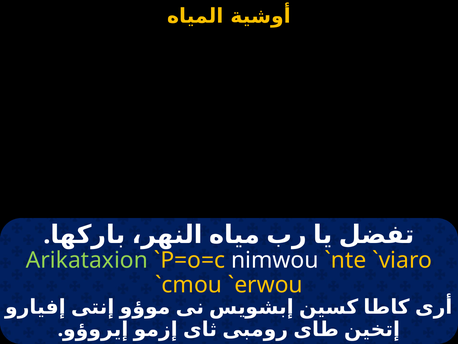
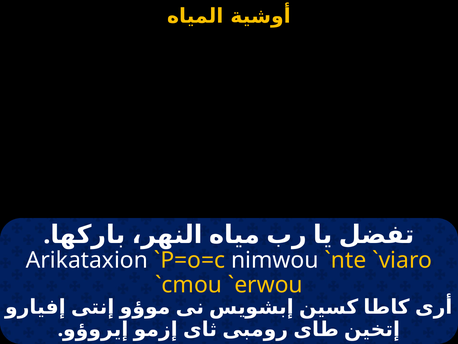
Arikataxion colour: light green -> white
